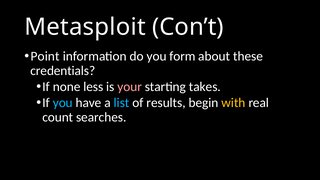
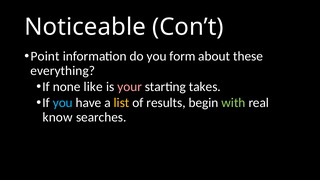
Metasploit: Metasploit -> Noticeable
credentials: credentials -> everything
less: less -> like
list colour: light blue -> yellow
with colour: yellow -> light green
count: count -> know
